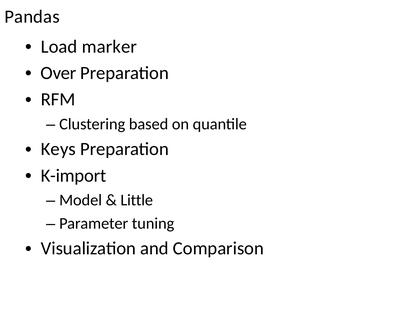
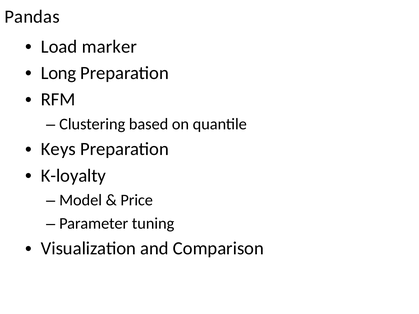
Over: Over -> Long
K-import: K-import -> K-loyalty
Little: Little -> Price
